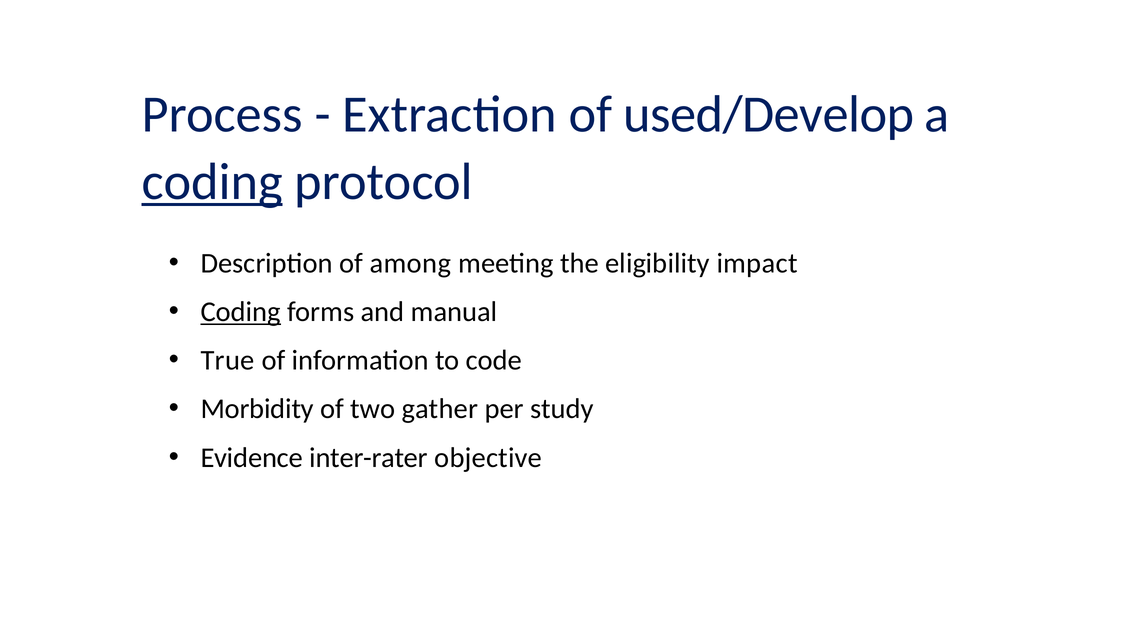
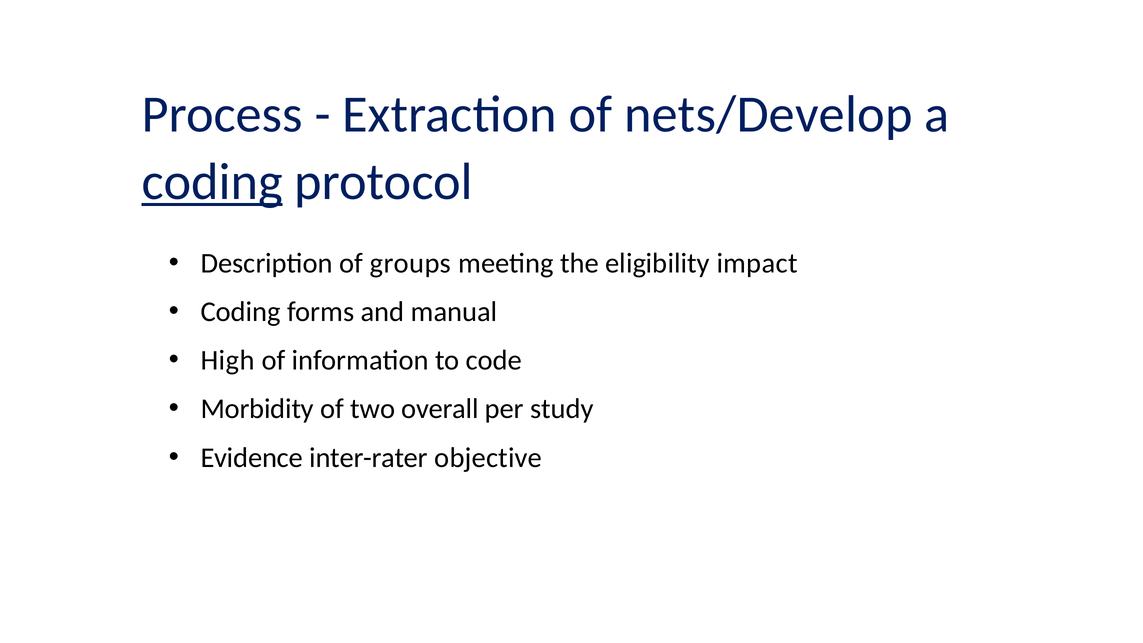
used/Develop: used/Develop -> nets/Develop
among: among -> groups
Coding at (241, 312) underline: present -> none
True: True -> High
gather: gather -> overall
